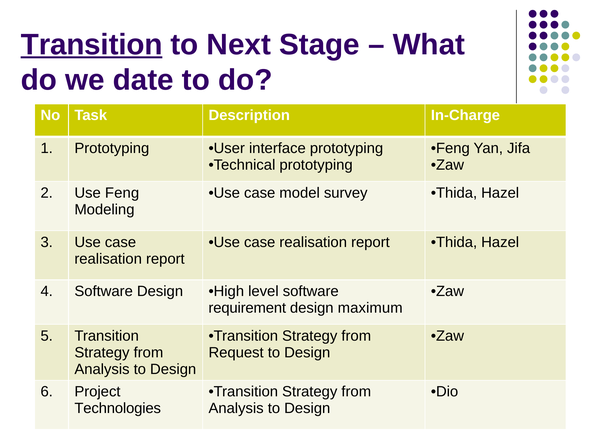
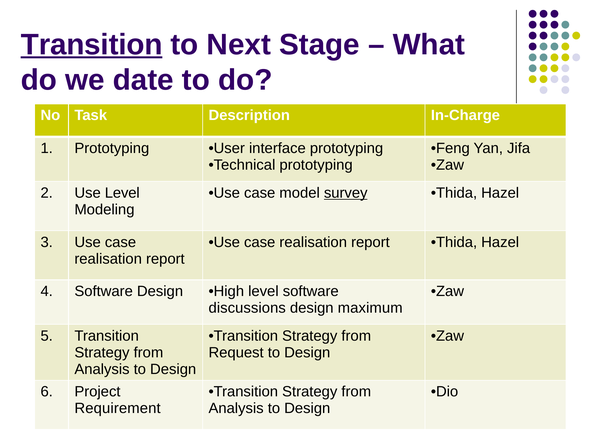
Use Feng: Feng -> Level
survey underline: none -> present
requirement: requirement -> discussions
Technologies: Technologies -> Requirement
